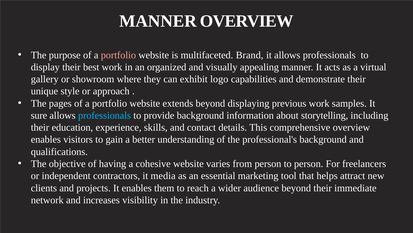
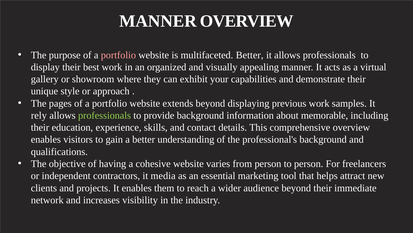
multifaceted Brand: Brand -> Better
logo: logo -> your
sure: sure -> rely
professionals at (105, 115) colour: light blue -> light green
storytelling: storytelling -> memorable
